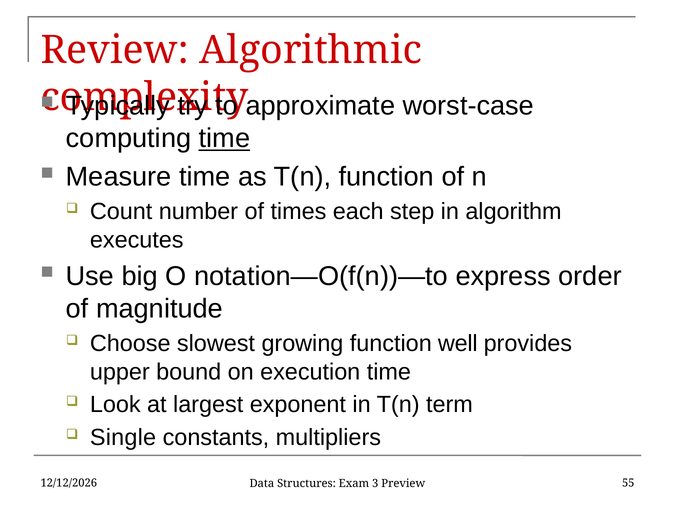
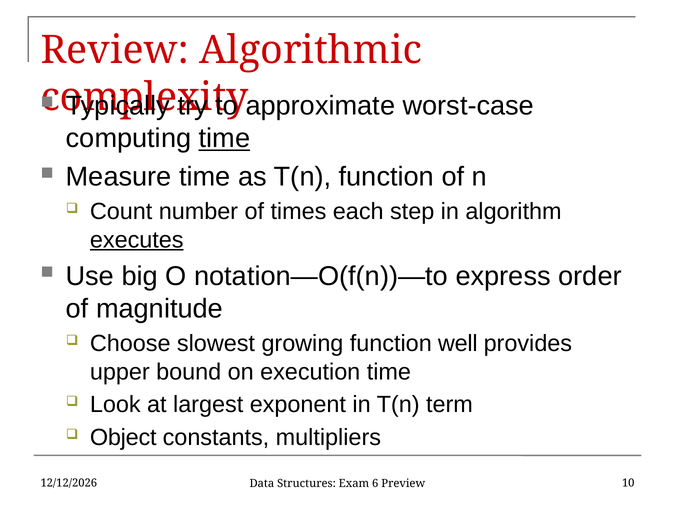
executes underline: none -> present
Single: Single -> Object
3: 3 -> 6
55: 55 -> 10
